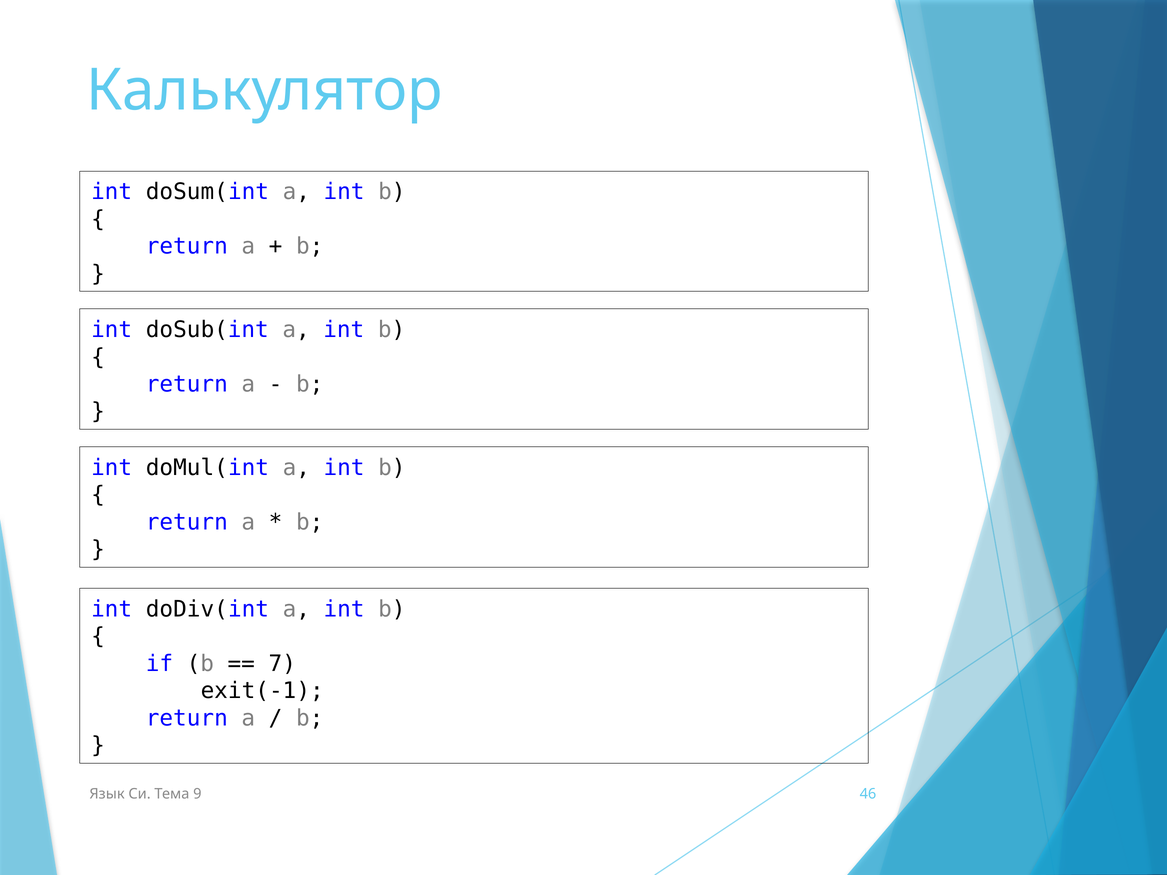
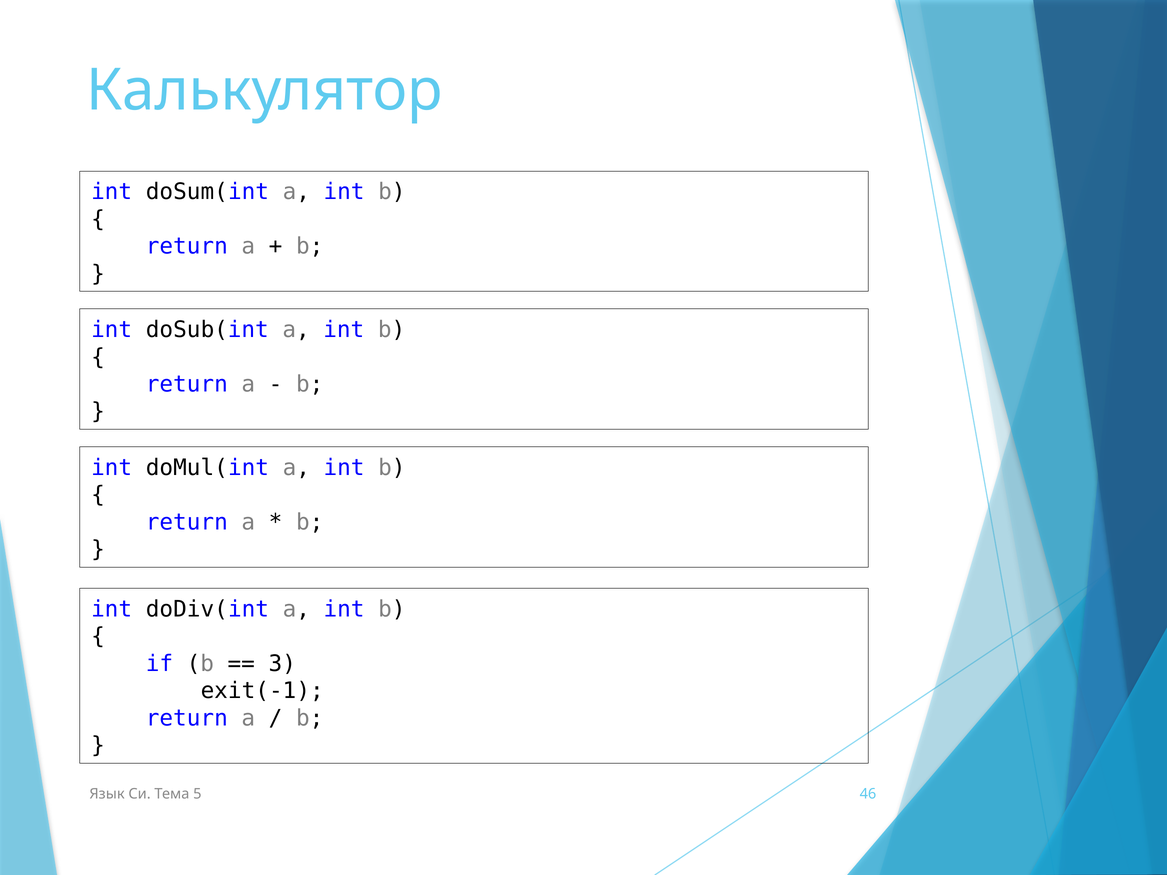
7: 7 -> 3
9: 9 -> 5
